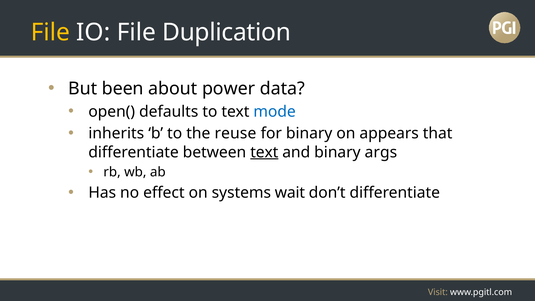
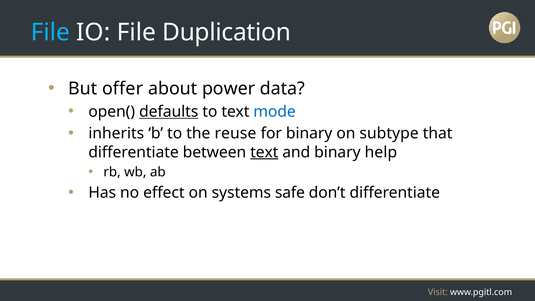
File at (50, 32) colour: yellow -> light blue
been: been -> offer
defaults underline: none -> present
appears: appears -> subtype
args: args -> help
wait: wait -> safe
